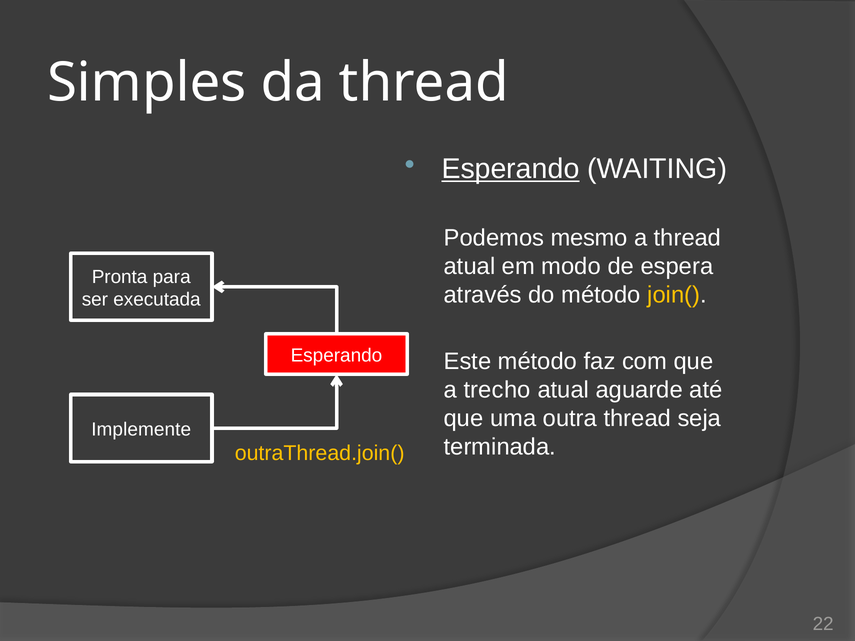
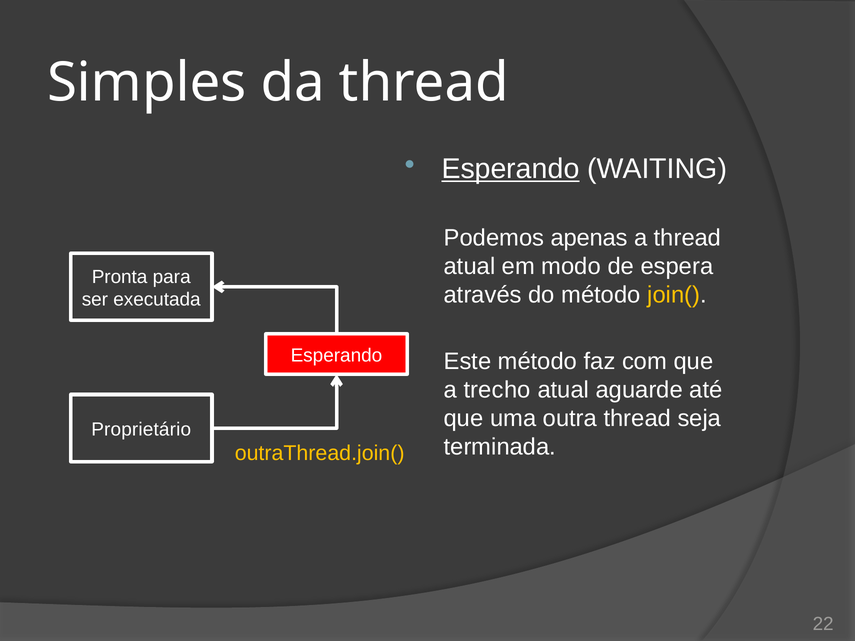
mesmo: mesmo -> apenas
Implemente: Implemente -> Proprietário
